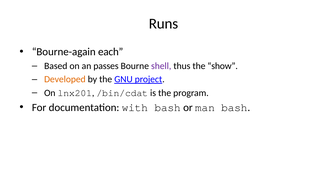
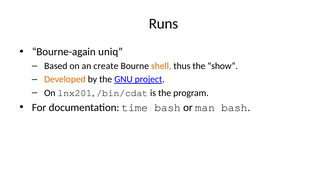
each: each -> uniq
passes: passes -> create
shell colour: purple -> orange
with: with -> time
